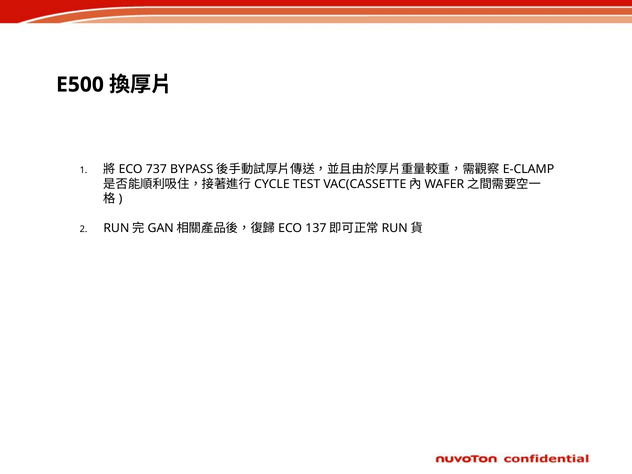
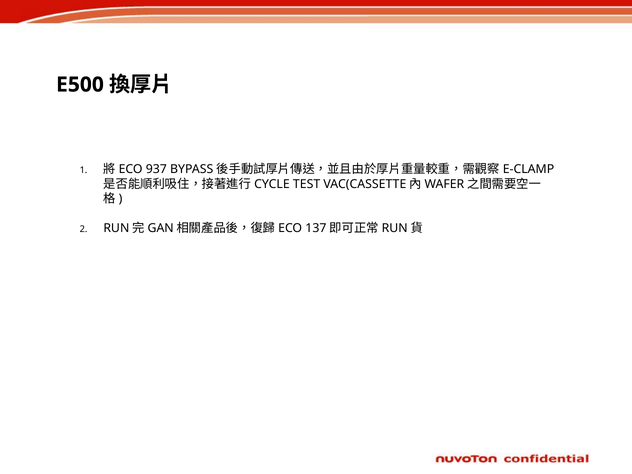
737: 737 -> 937
